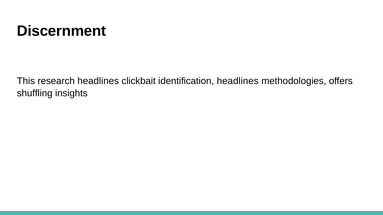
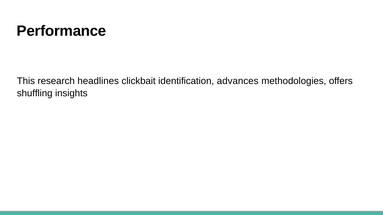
Discernment: Discernment -> Performance
identification headlines: headlines -> advances
